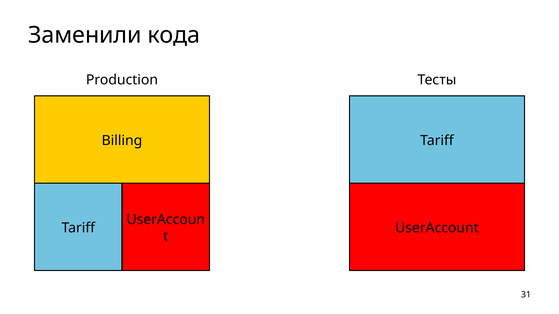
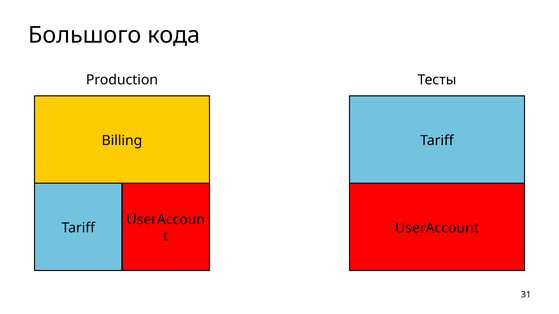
Заменили: Заменили -> Большого
